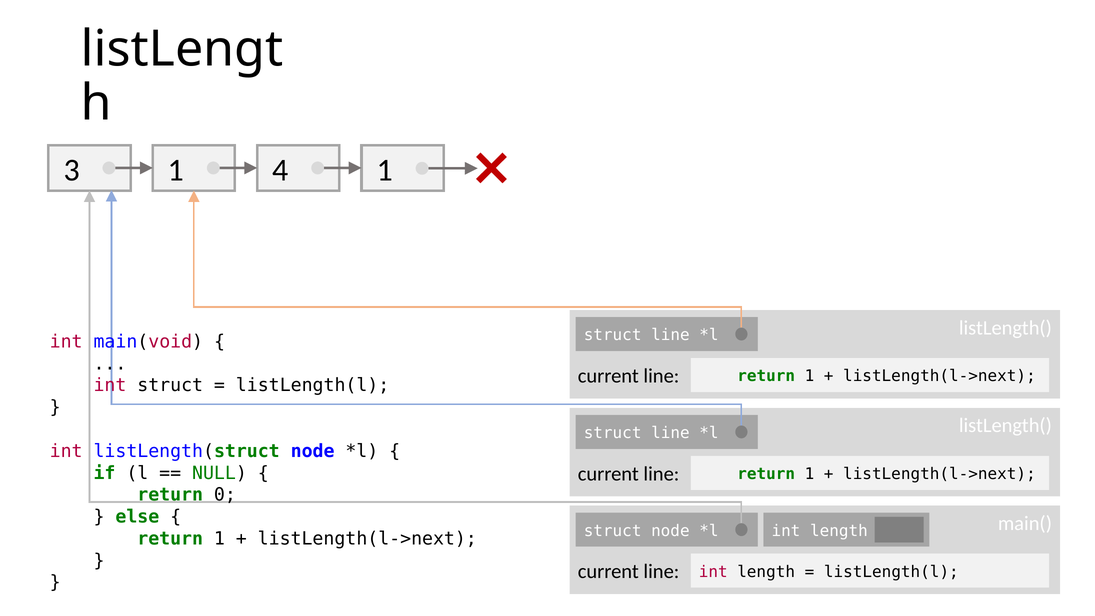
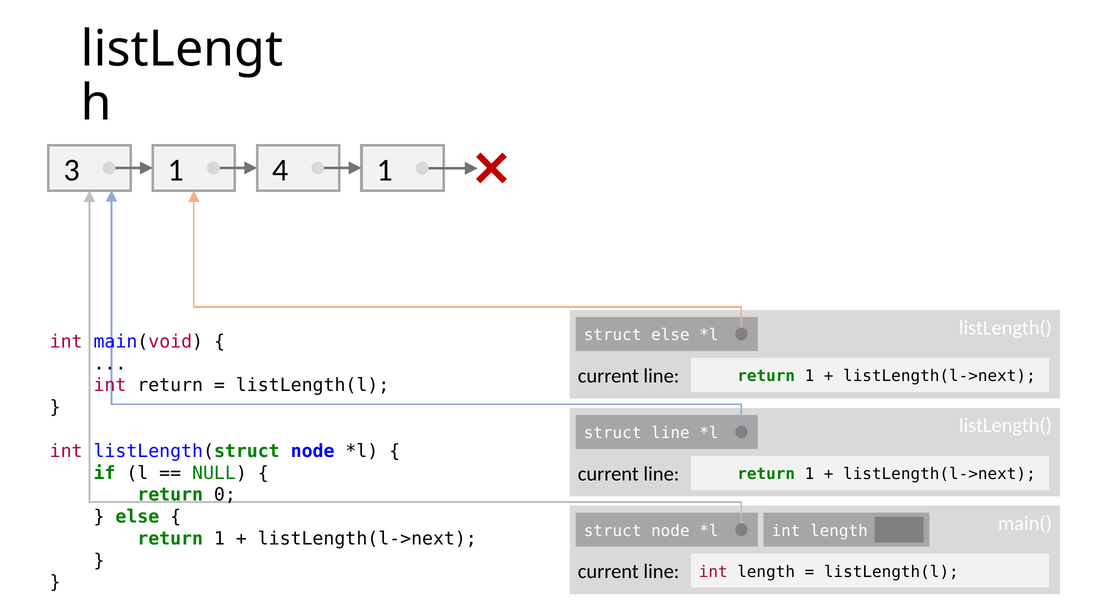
line at (670, 335): line -> else
int struct: struct -> return
